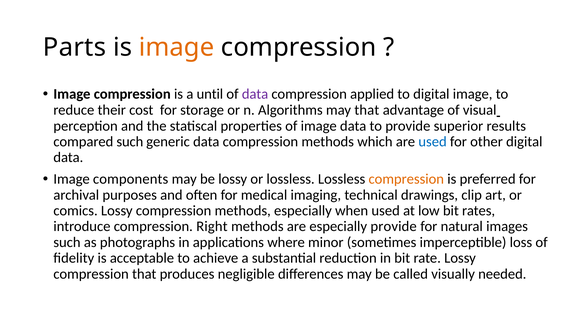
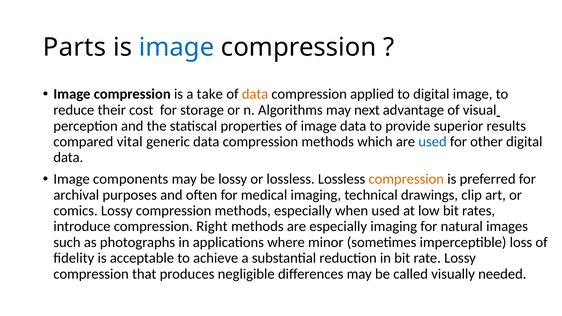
image at (177, 47) colour: orange -> blue
until: until -> take
data at (255, 94) colour: purple -> orange
may that: that -> next
compared such: such -> vital
especially provide: provide -> imaging
